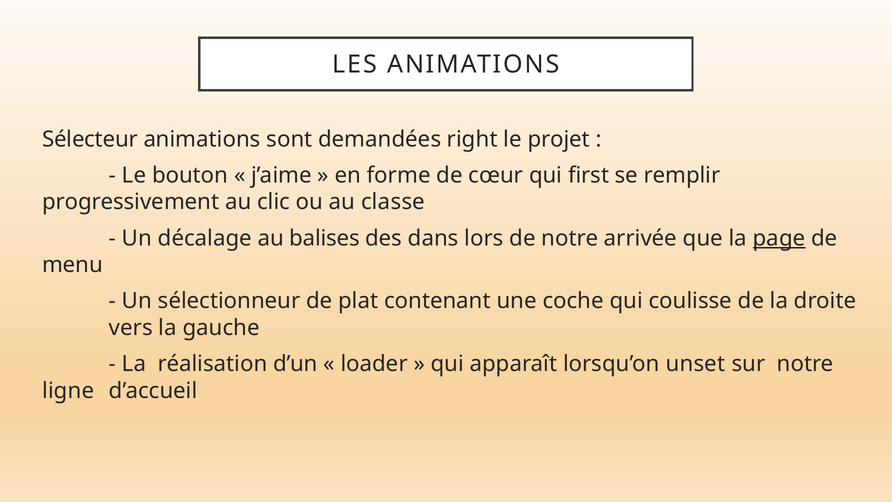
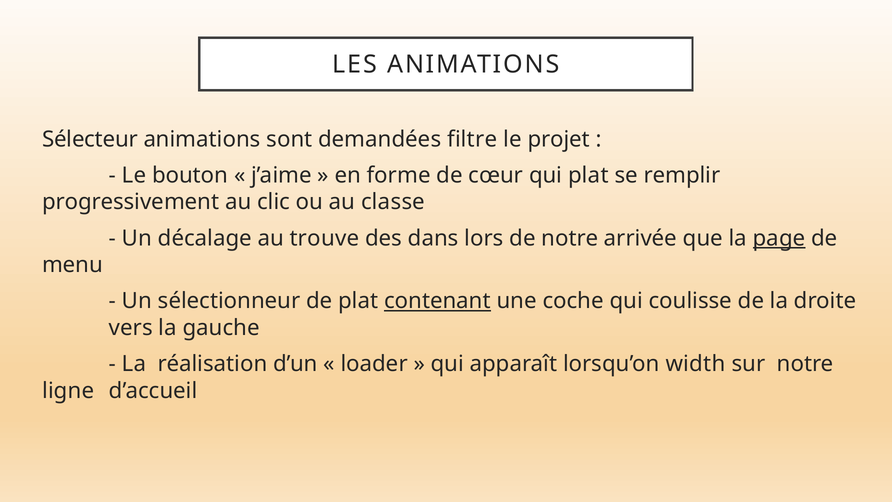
right: right -> filtre
qui first: first -> plat
balises: balises -> trouve
contenant underline: none -> present
unset: unset -> width
